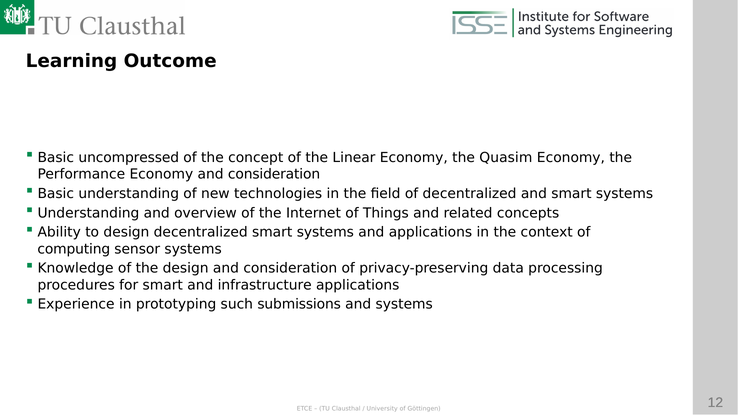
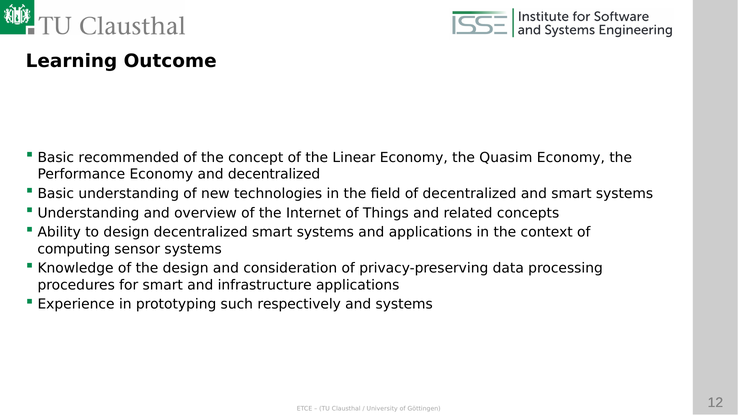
uncompressed: uncompressed -> recommended
Economy and consideration: consideration -> decentralized
submissions: submissions -> respectively
